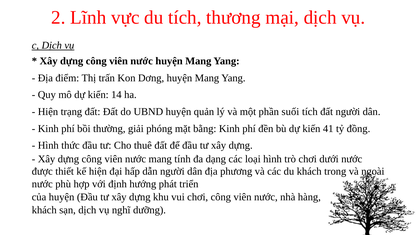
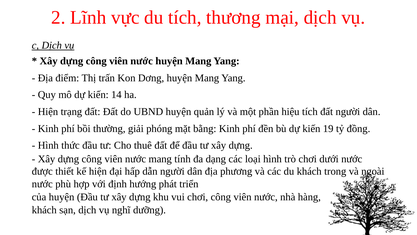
suối: suối -> hiệu
41: 41 -> 19
